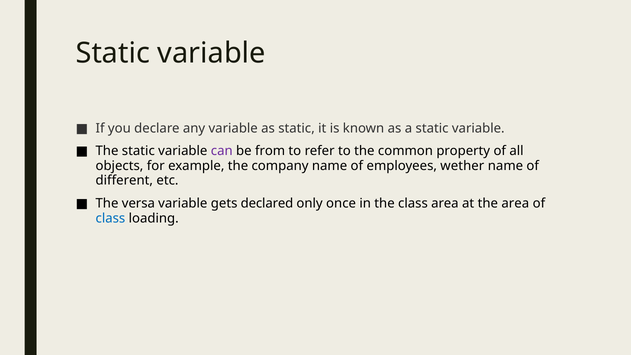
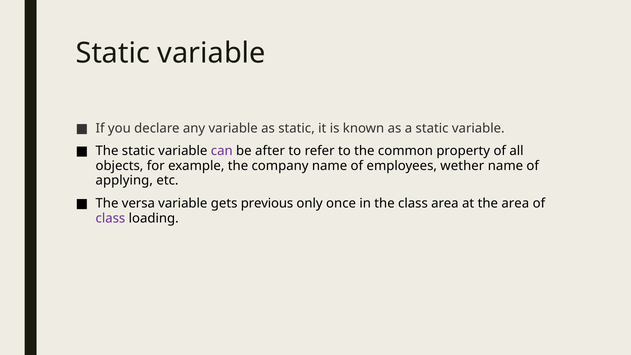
from: from -> after
different: different -> applying
declared: declared -> previous
class at (110, 218) colour: blue -> purple
